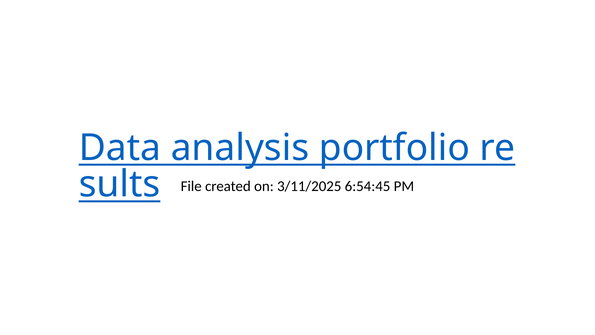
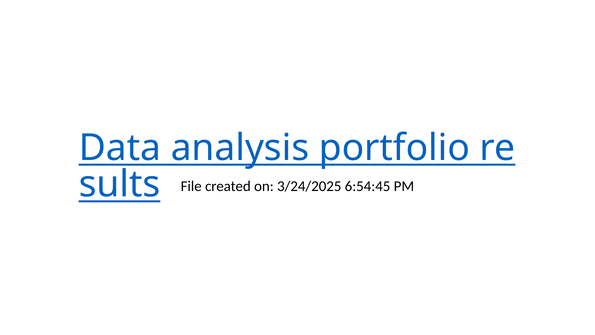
3/11/2025: 3/11/2025 -> 3/24/2025
